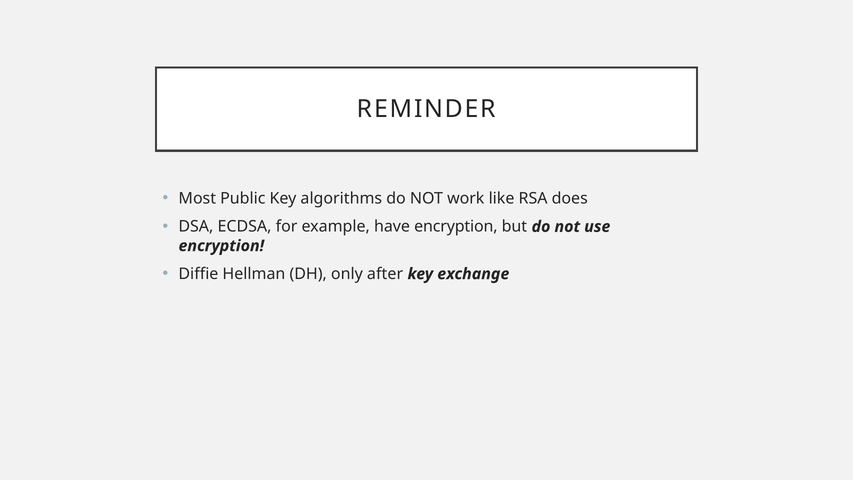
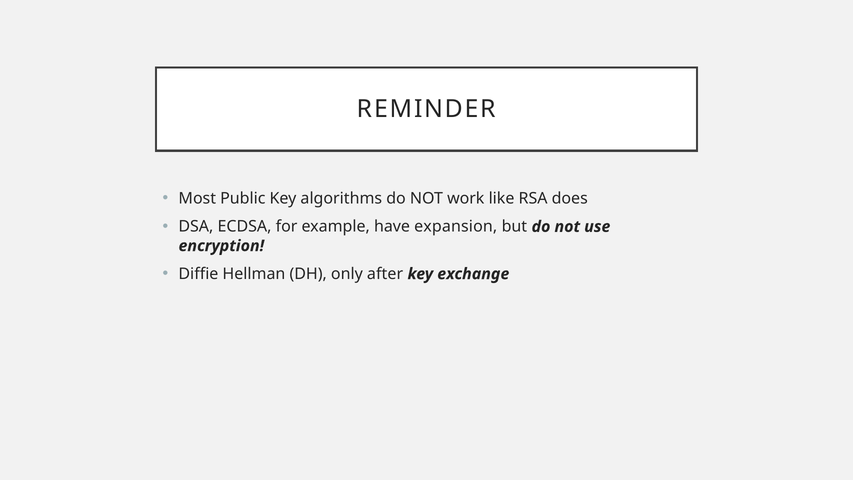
have encryption: encryption -> expansion
